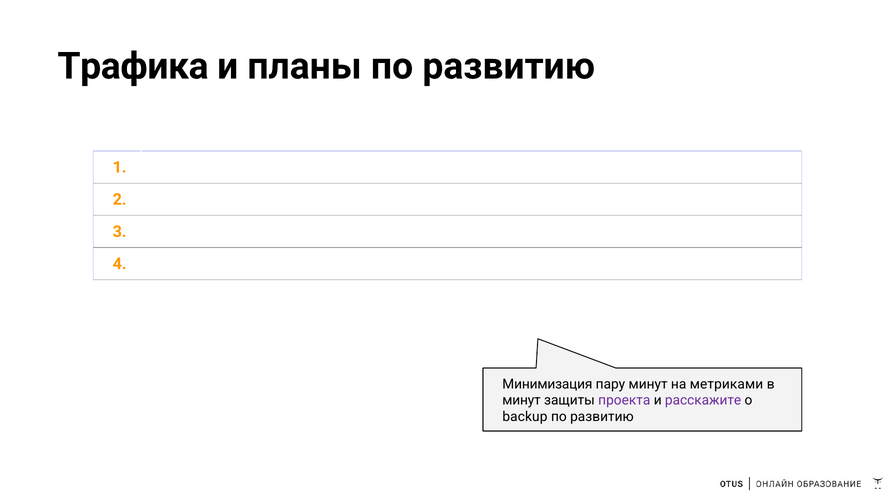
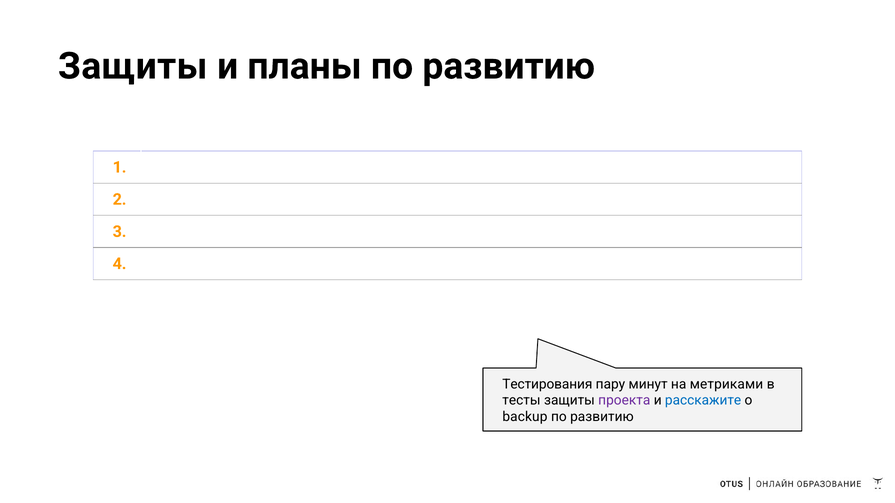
Трафика at (133, 66): Трафика -> Защиты
Минимизация: Минимизация -> Тестирования
минут at (522, 401): минут -> тесты
расскажите colour: purple -> blue
